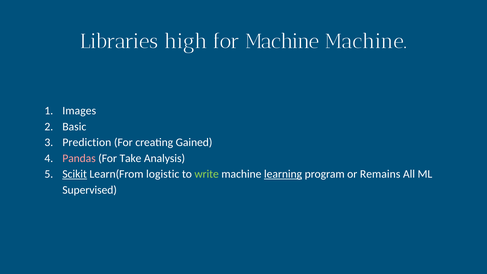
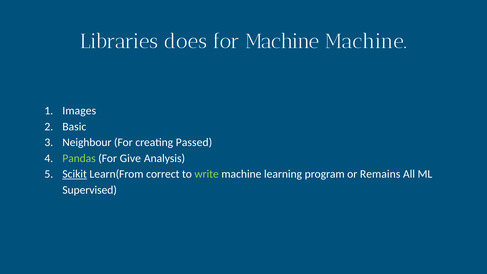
high: high -> does
Prediction: Prediction -> Neighbour
Gained: Gained -> Passed
Pandas colour: pink -> light green
Take: Take -> Give
logistic: logistic -> correct
learning underline: present -> none
